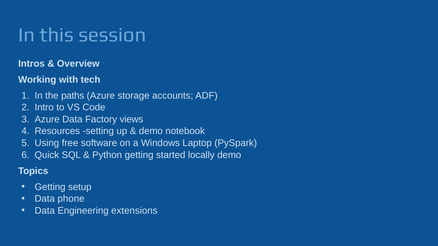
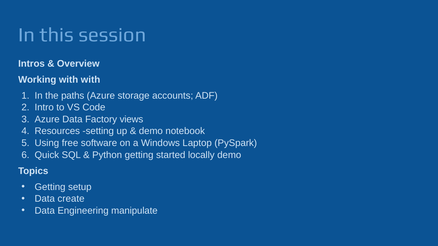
with tech: tech -> with
phone: phone -> create
extensions: extensions -> manipulate
